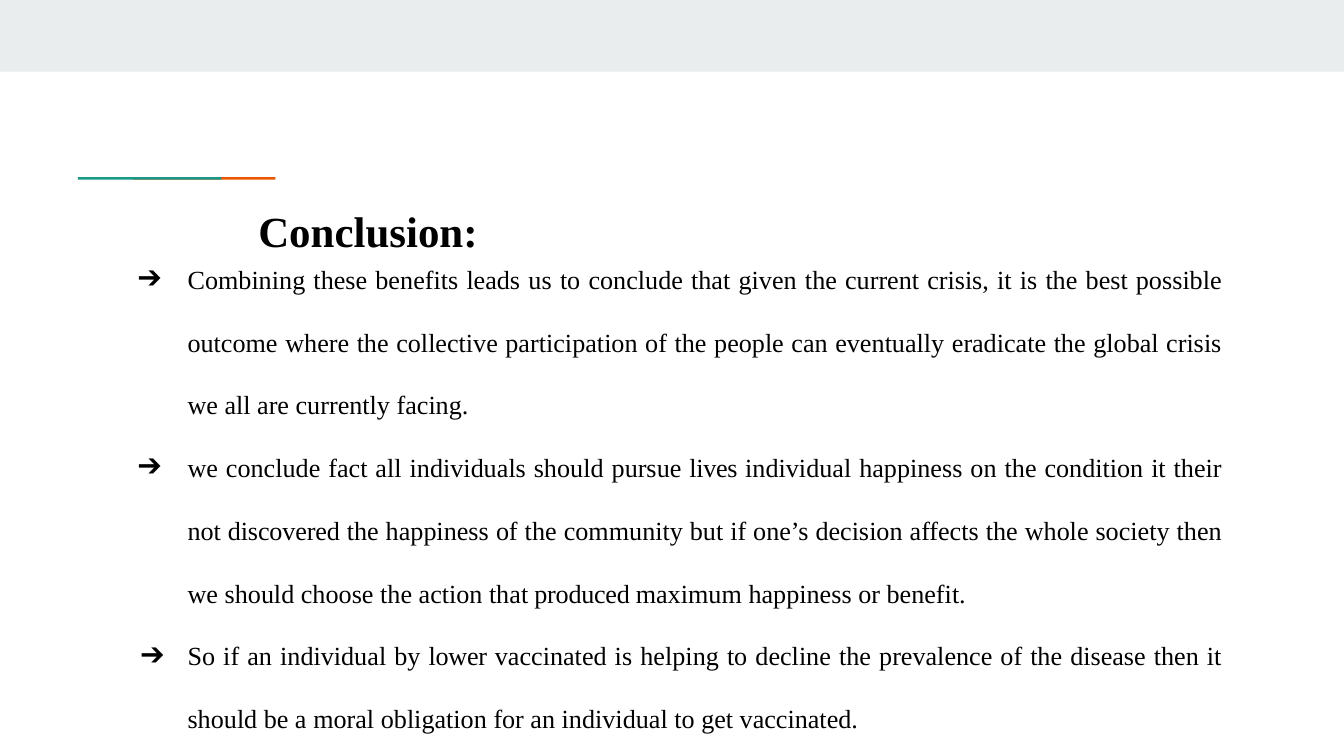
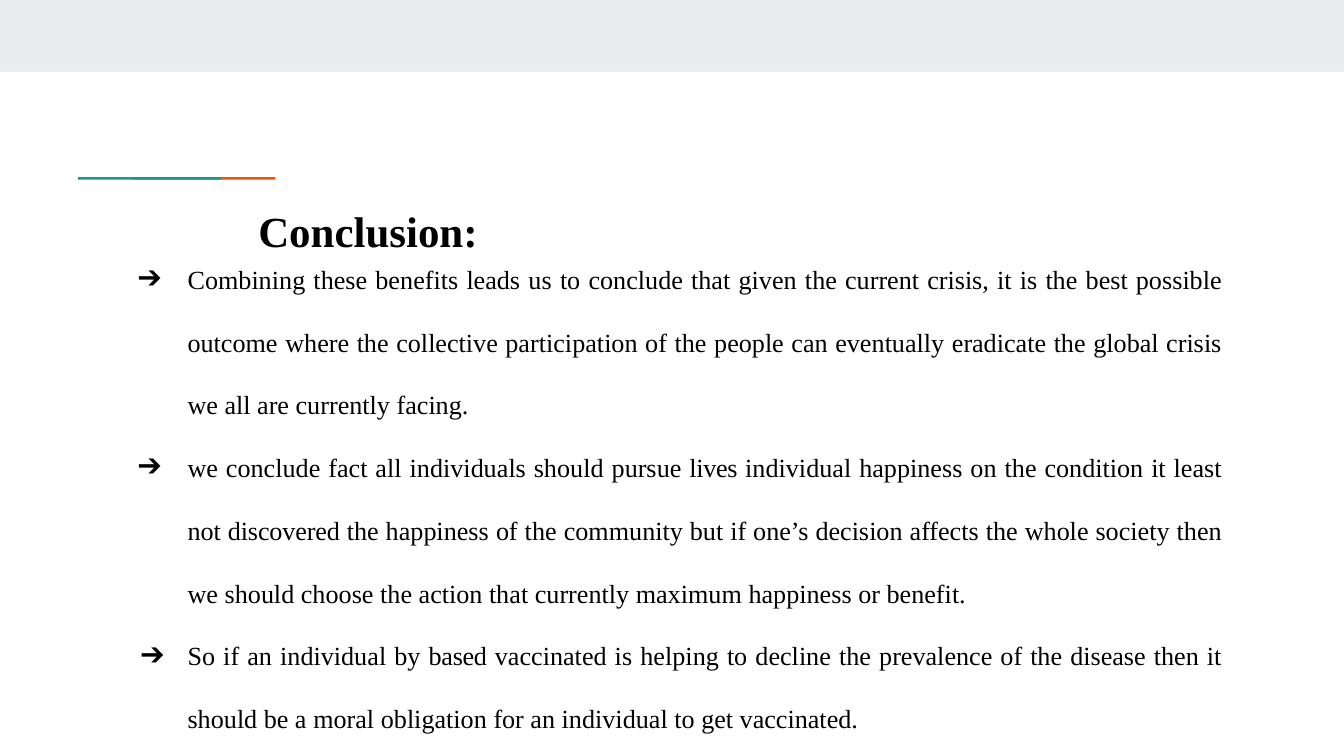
their: their -> least
that produced: produced -> currently
lower: lower -> based
